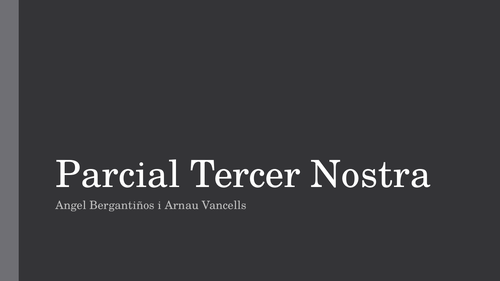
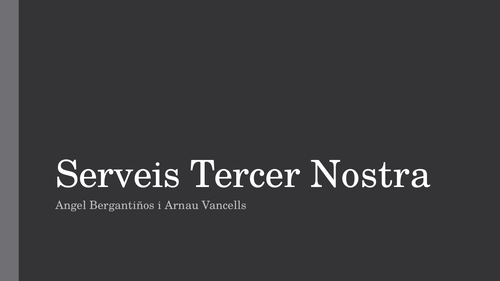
Parcial: Parcial -> Serveis
